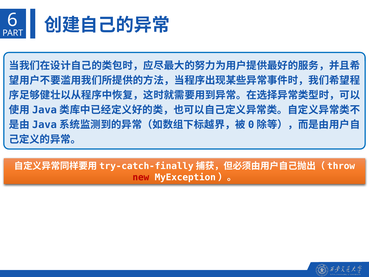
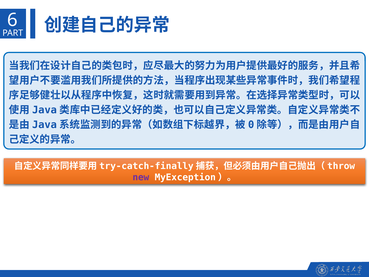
new colour: red -> purple
